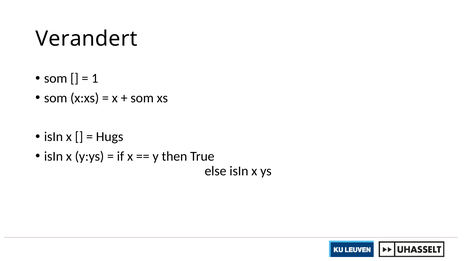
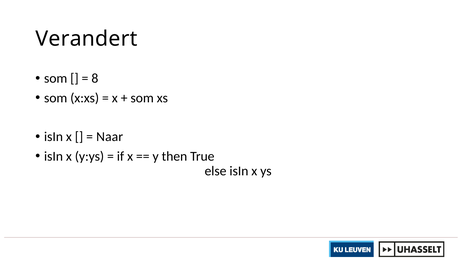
1: 1 -> 8
Hugs: Hugs -> Naar
